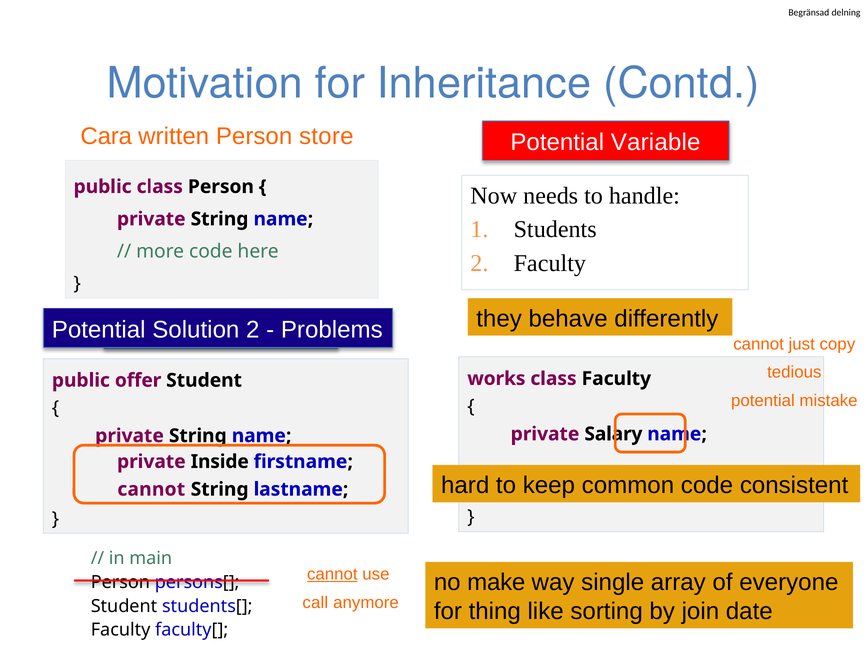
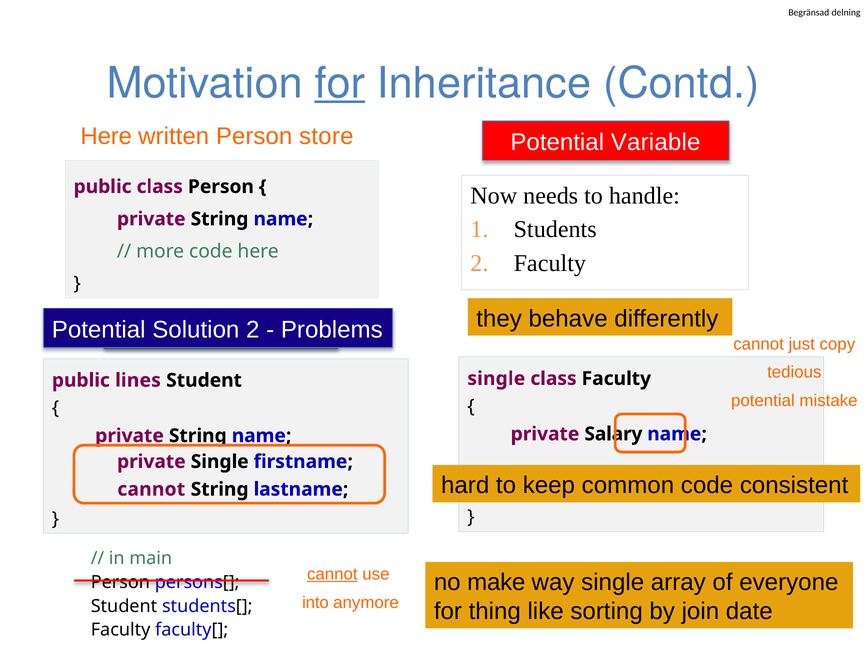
for at (340, 83) underline: none -> present
Cara at (106, 137): Cara -> Here
works at (496, 379): works -> single
offer: offer -> lines
private Inside: Inside -> Single
call: call -> into
